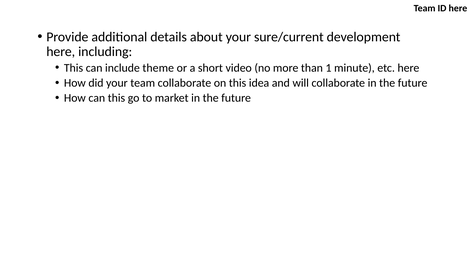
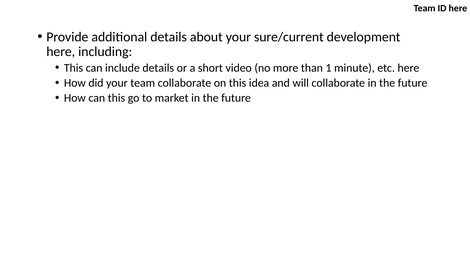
include theme: theme -> details
